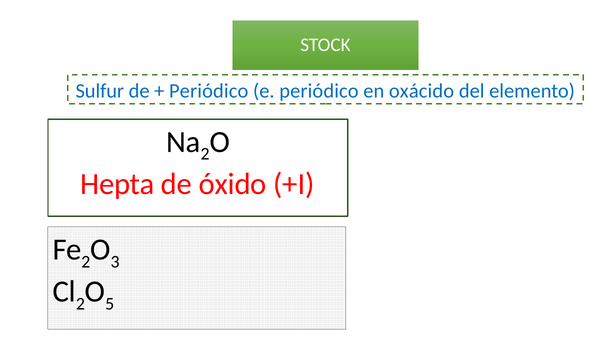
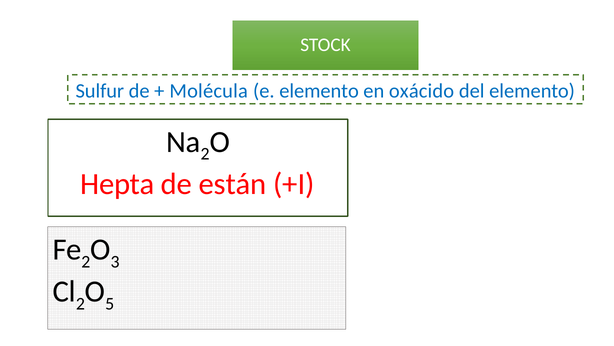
Periódico at (209, 91): Periódico -> Molécula
e periódico: periódico -> elemento
óxido: óxido -> están
